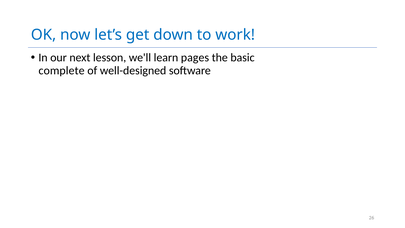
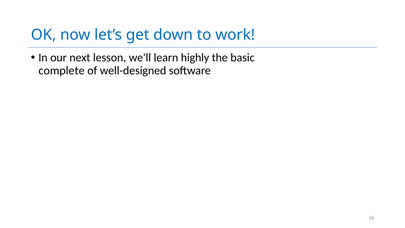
pages: pages -> highly
